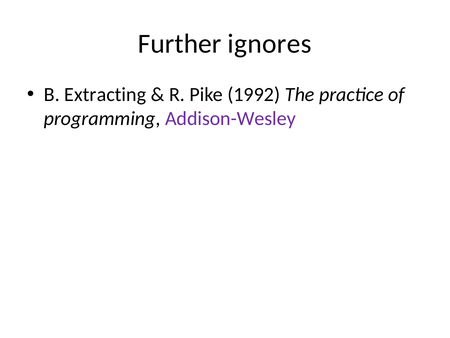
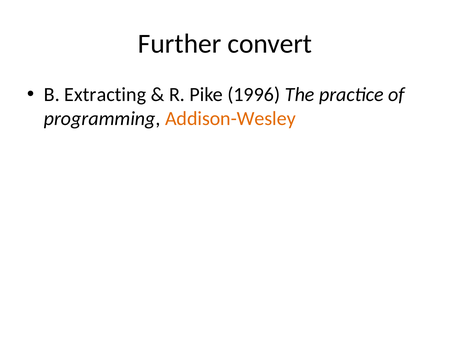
ignores: ignores -> convert
1992: 1992 -> 1996
Addison-Wesley colour: purple -> orange
